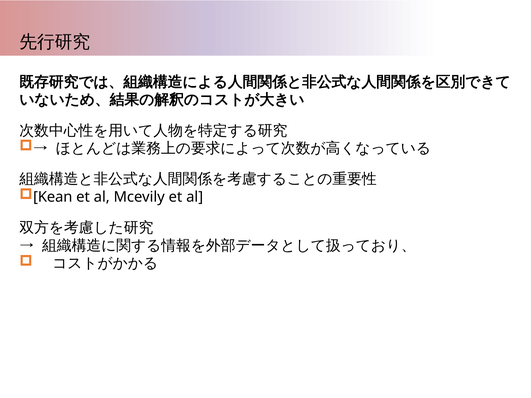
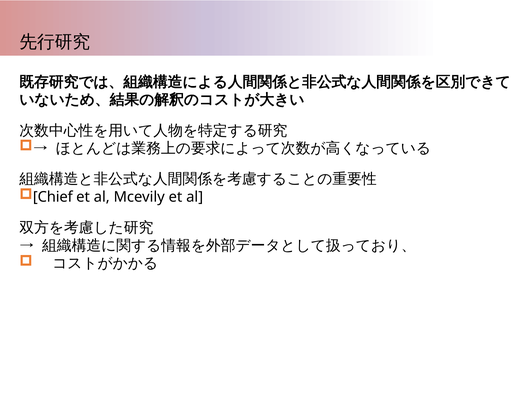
Kean: Kean -> Chief
